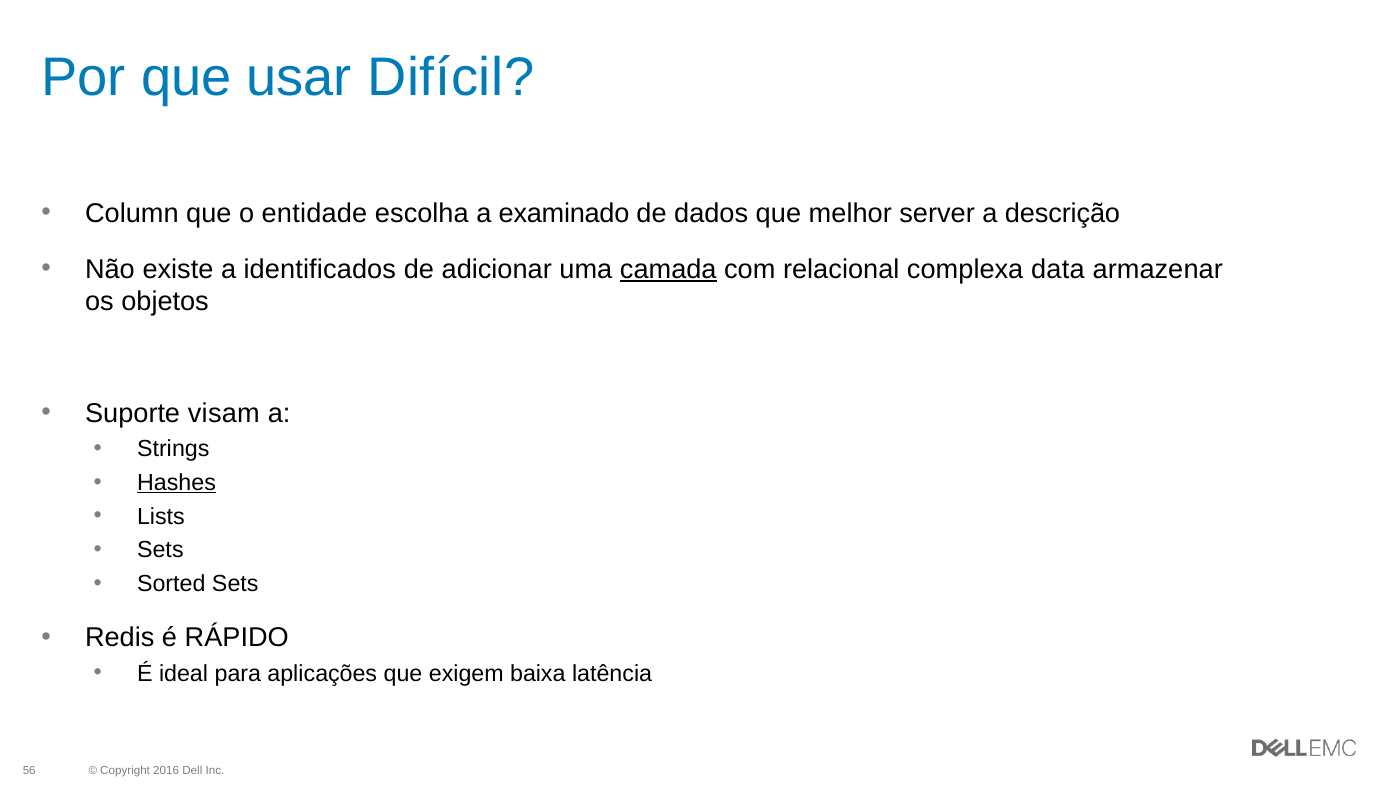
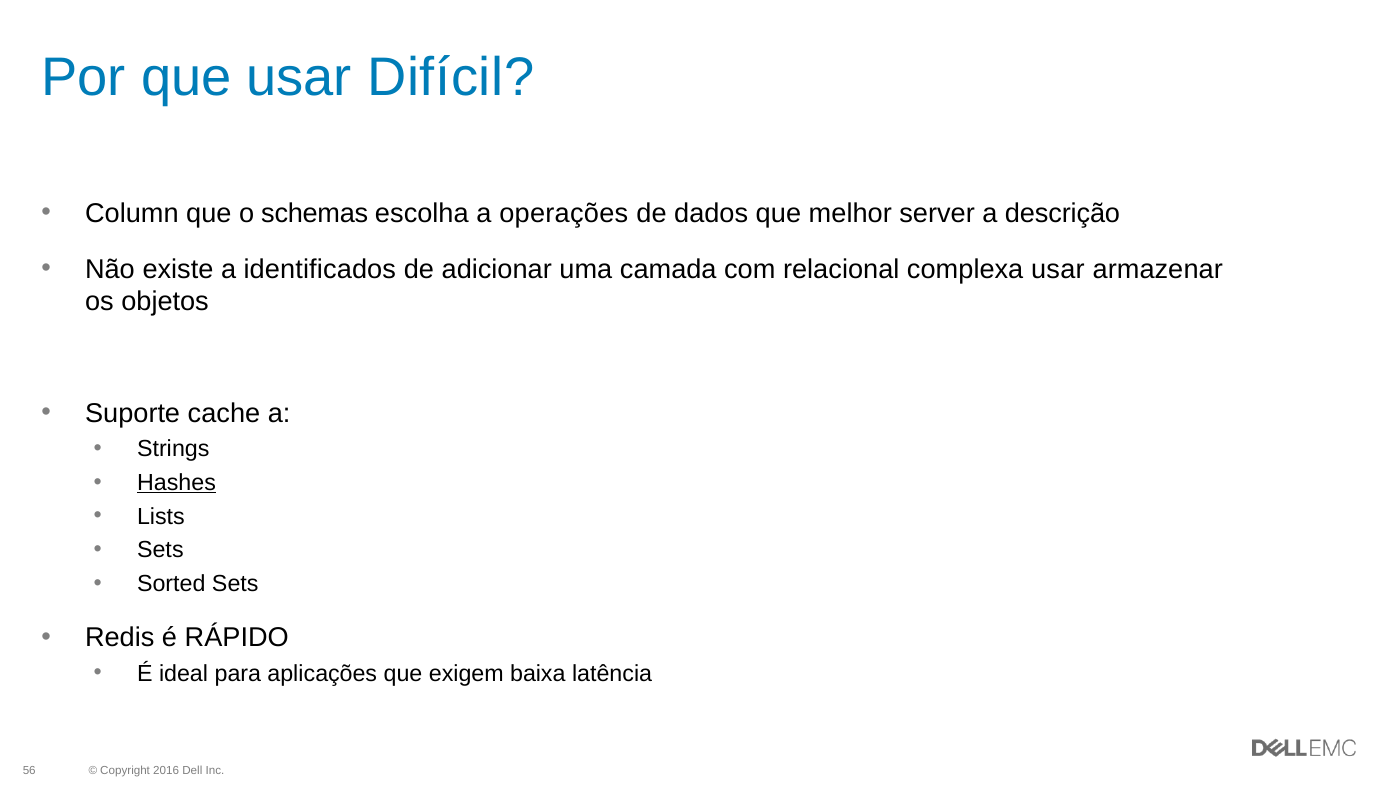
entidade: entidade -> schemas
examinado: examinado -> operações
camada underline: present -> none
complexa data: data -> usar
visam: visam -> cache
